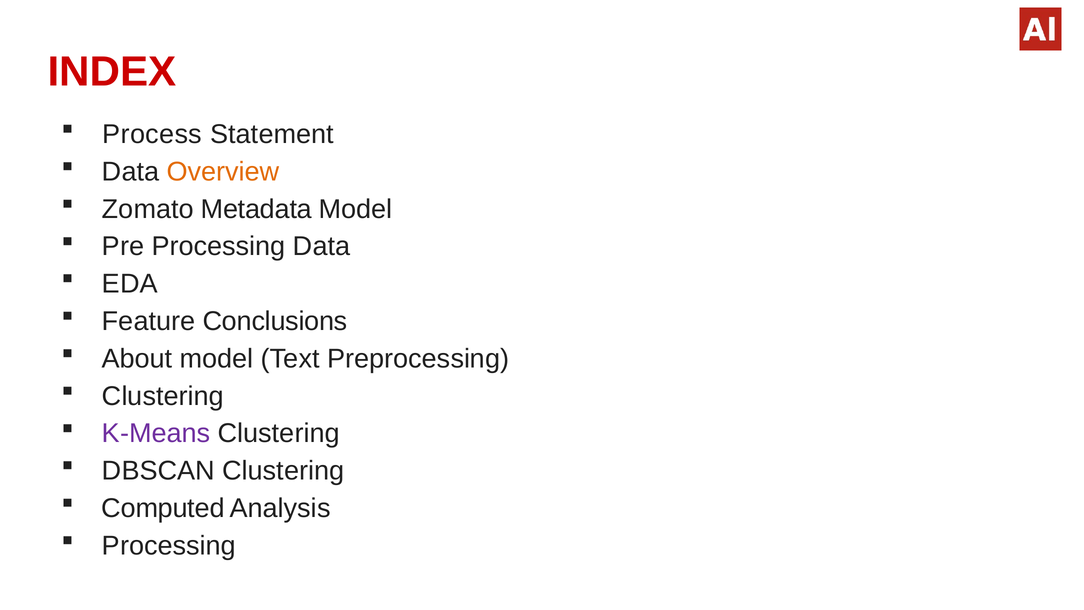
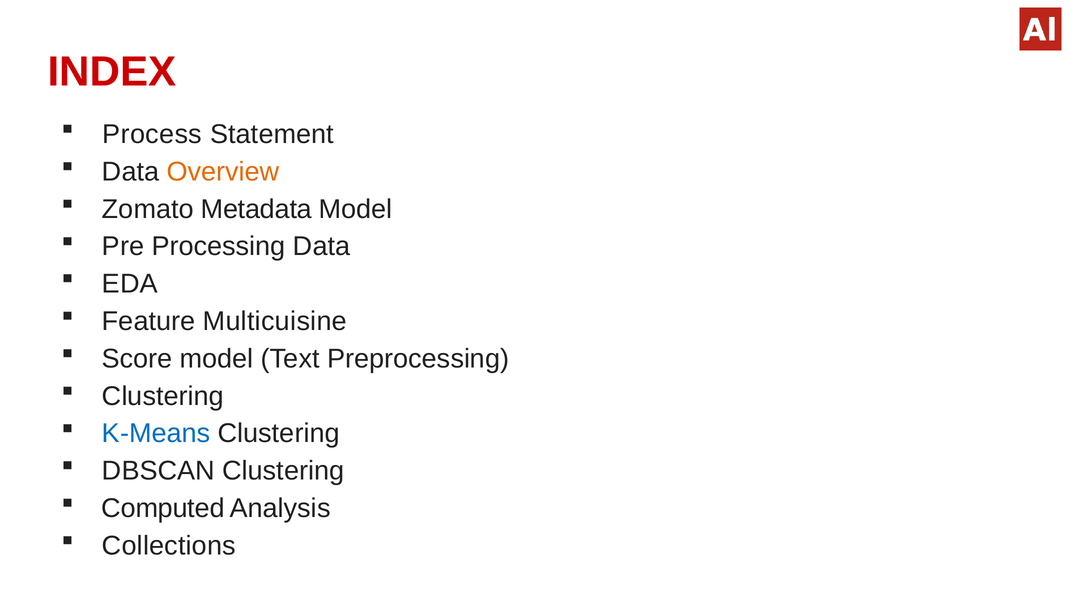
Conclusions: Conclusions -> Multicuisine
About: About -> Score
K-Means colour: purple -> blue
Processing at (169, 546): Processing -> Collections
